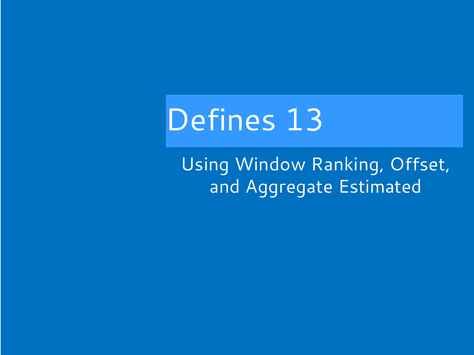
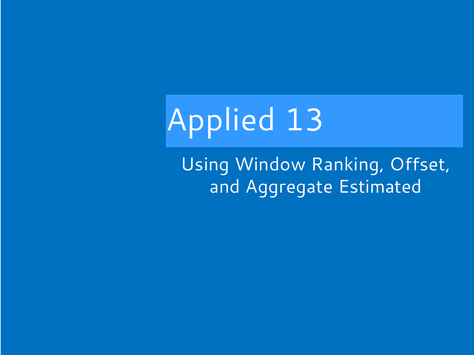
Defines: Defines -> Applied
